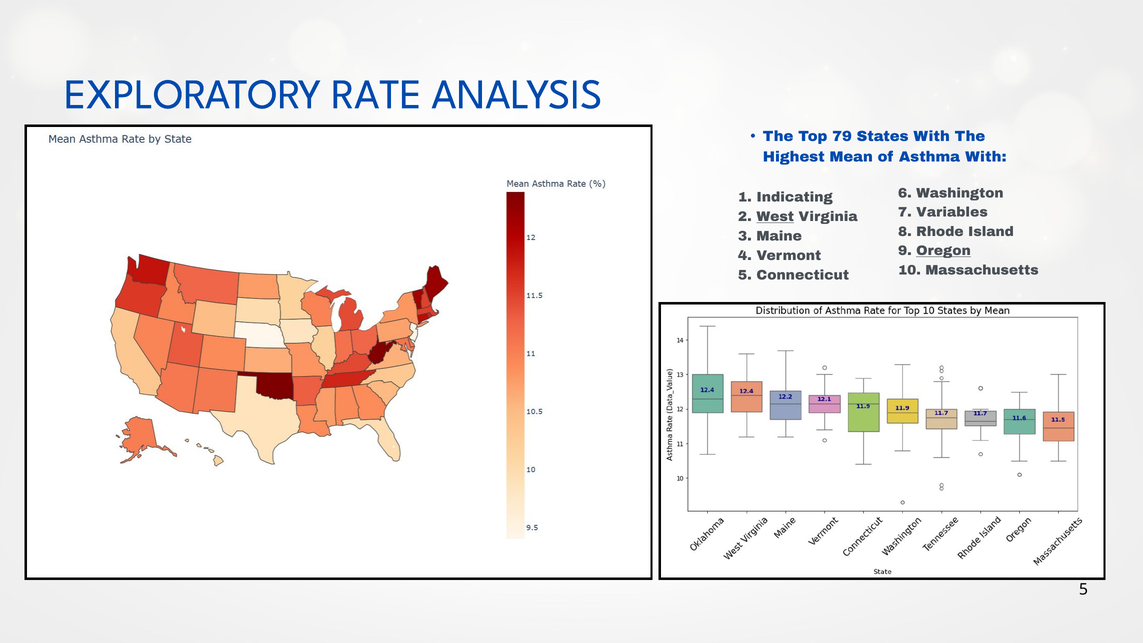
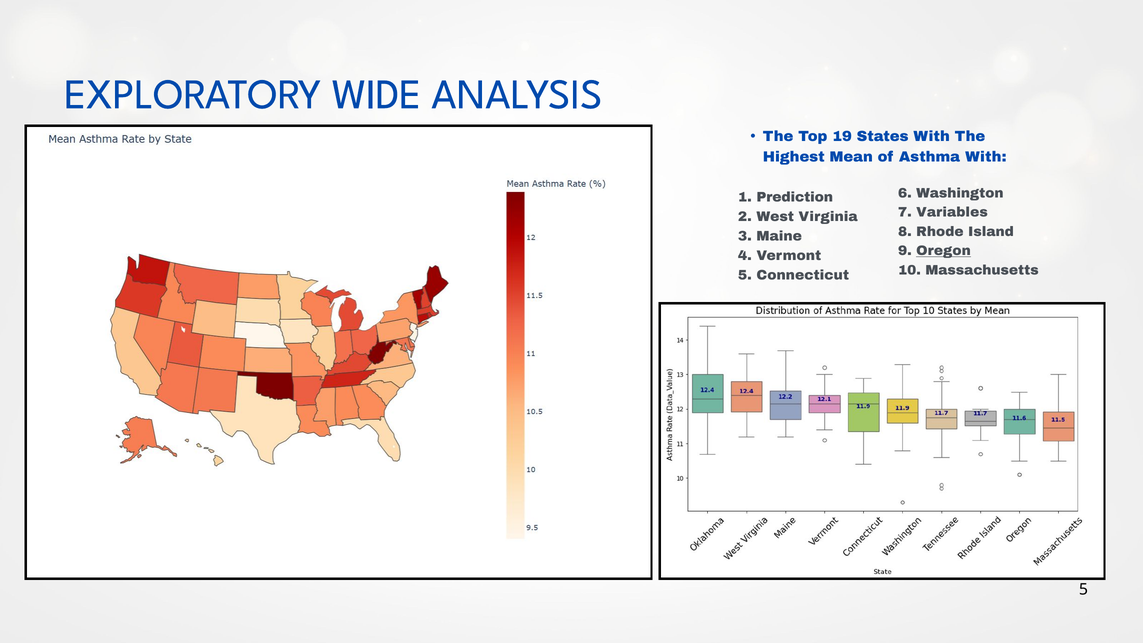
RATE: RATE -> WIDE
79: 79 -> 19
Indicating: Indicating -> Prediction
West underline: present -> none
